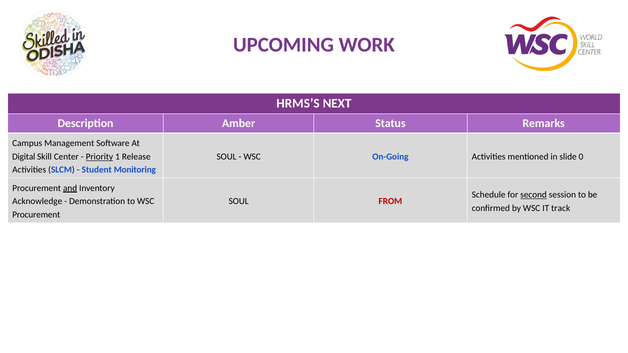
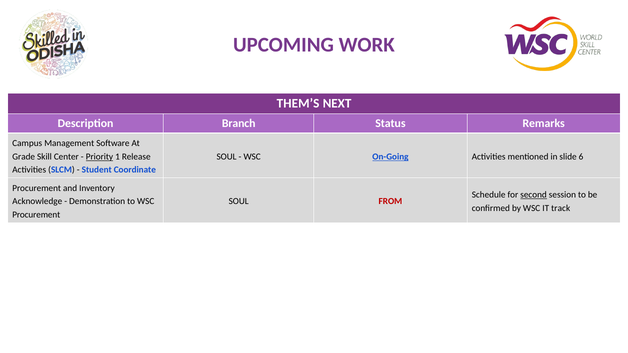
HRMS’S: HRMS’S -> THEM’S
Amber: Amber -> Branch
Digital: Digital -> Grade
On-Going underline: none -> present
0: 0 -> 6
Monitoring: Monitoring -> Coordinate
and underline: present -> none
